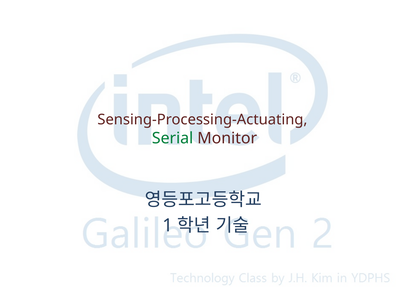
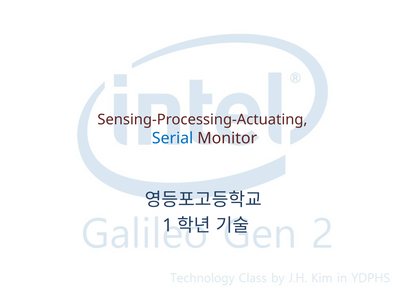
Serial colour: green -> blue
